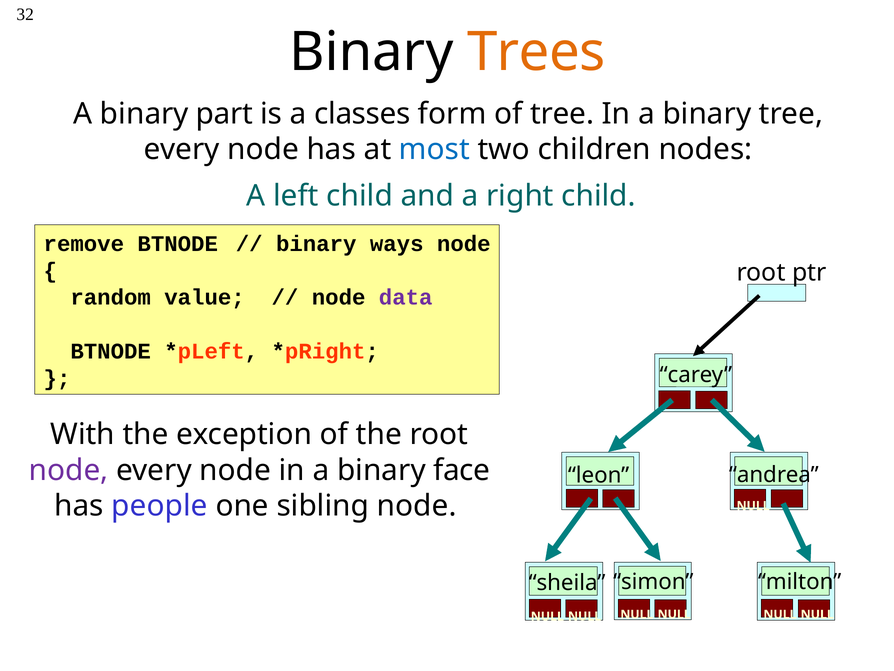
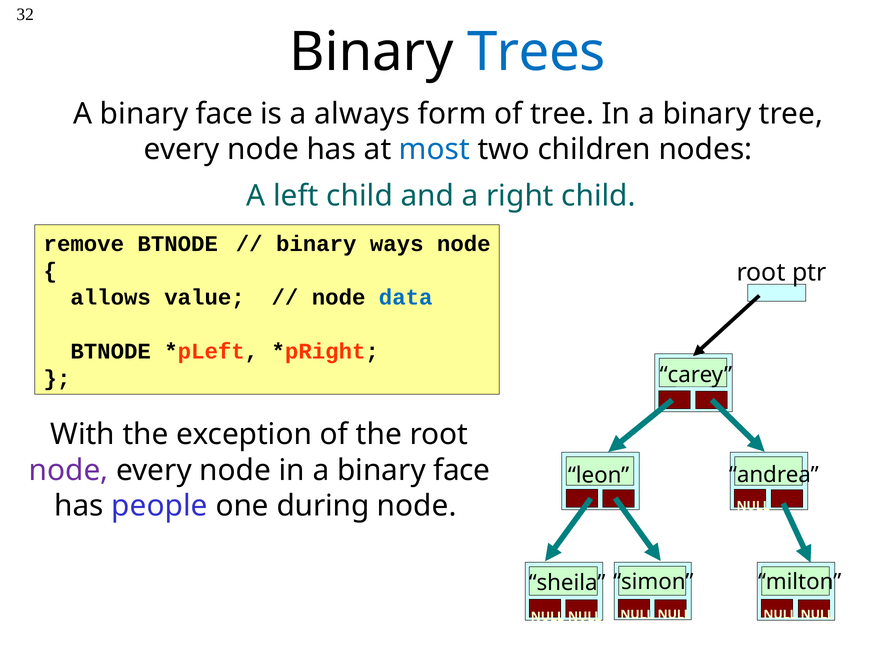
Trees colour: orange -> blue
part at (225, 114): part -> face
classes: classes -> always
random: random -> allows
data colour: purple -> blue
sibling: sibling -> during
